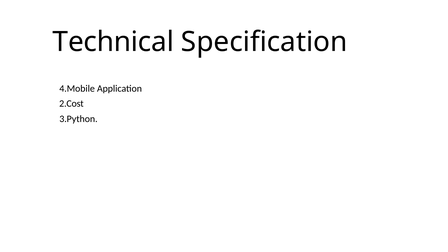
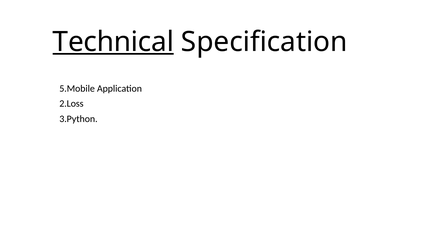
Technical underline: none -> present
4.Mobile: 4.Mobile -> 5.Mobile
2.Cost: 2.Cost -> 2.Loss
